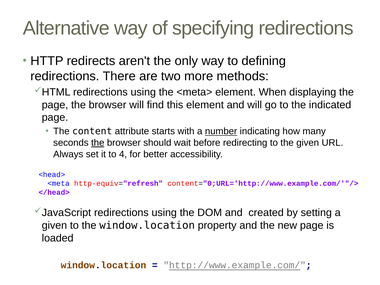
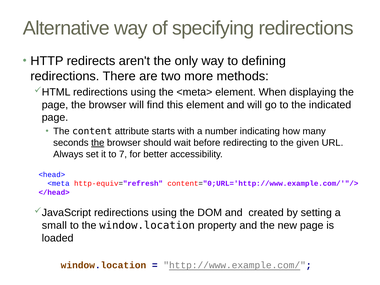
number underline: present -> none
4: 4 -> 7
given at (54, 225): given -> small
